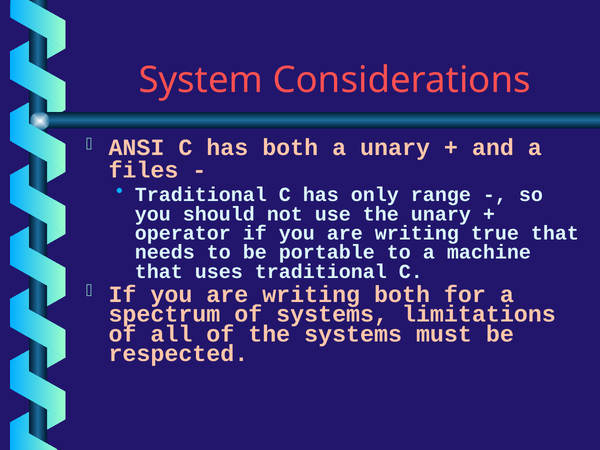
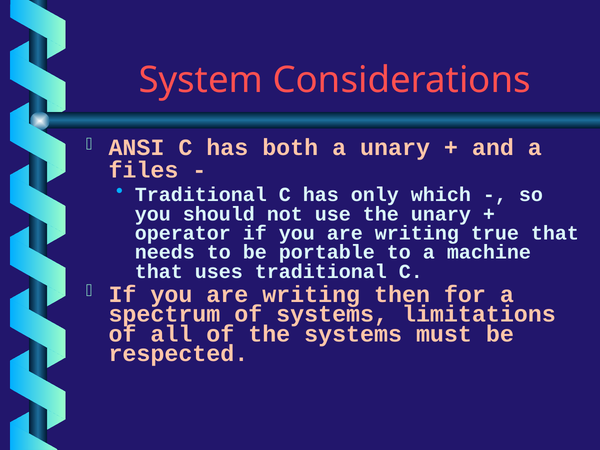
range: range -> which
writing both: both -> then
